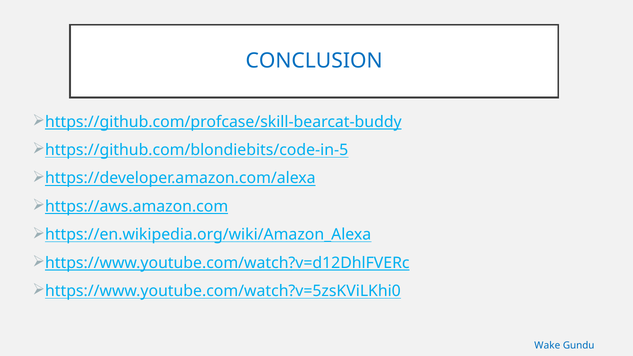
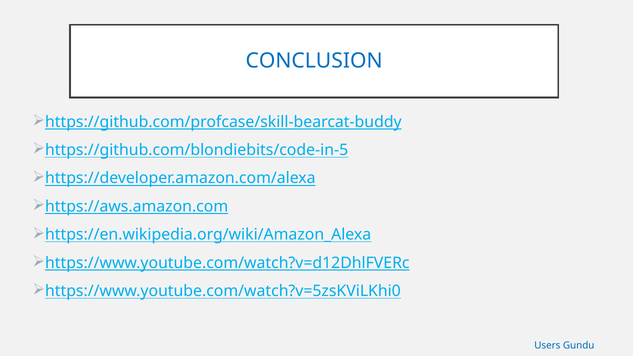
Wake: Wake -> Users
